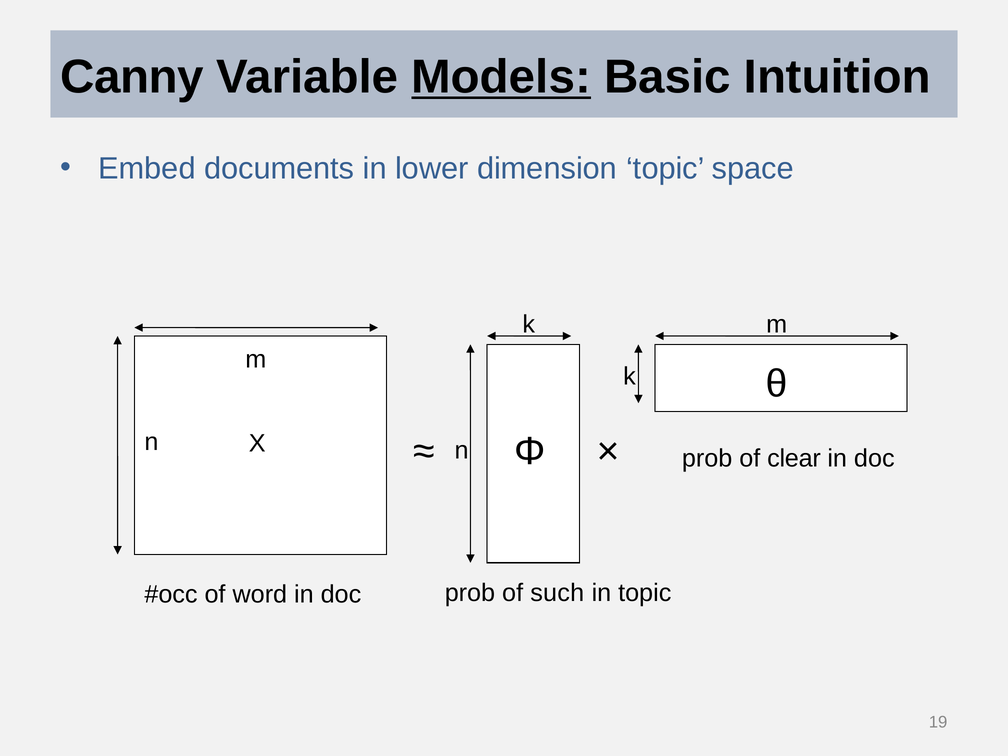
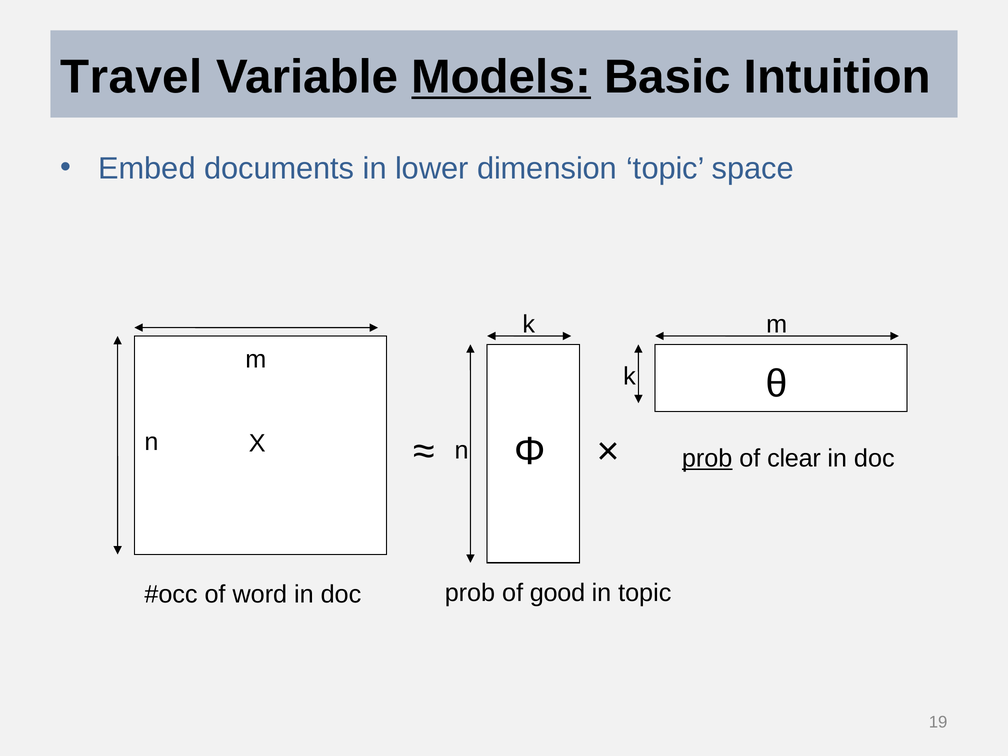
Canny: Canny -> Travel
prob at (707, 459) underline: none -> present
such: such -> good
